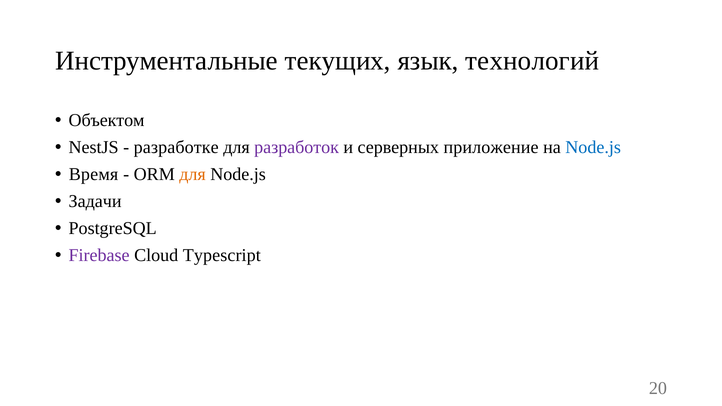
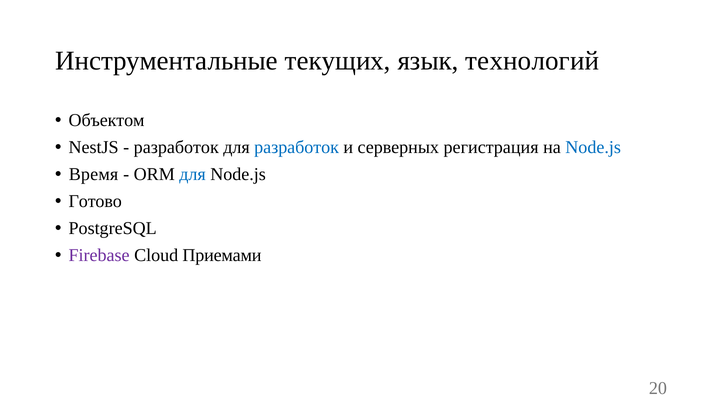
разработке at (176, 147): разработке -> разработок
разработок at (297, 147) colour: purple -> blue
приложение: приложение -> регистрация
для at (193, 174) colour: orange -> blue
Задачи: Задачи -> Готово
Typescript: Typescript -> Приемами
